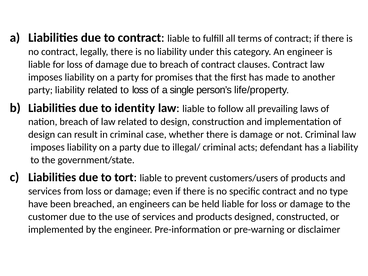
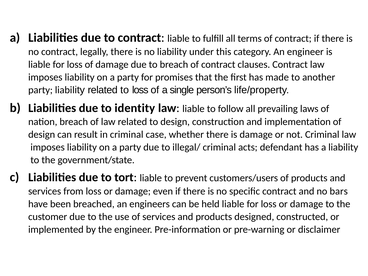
type: type -> bars
